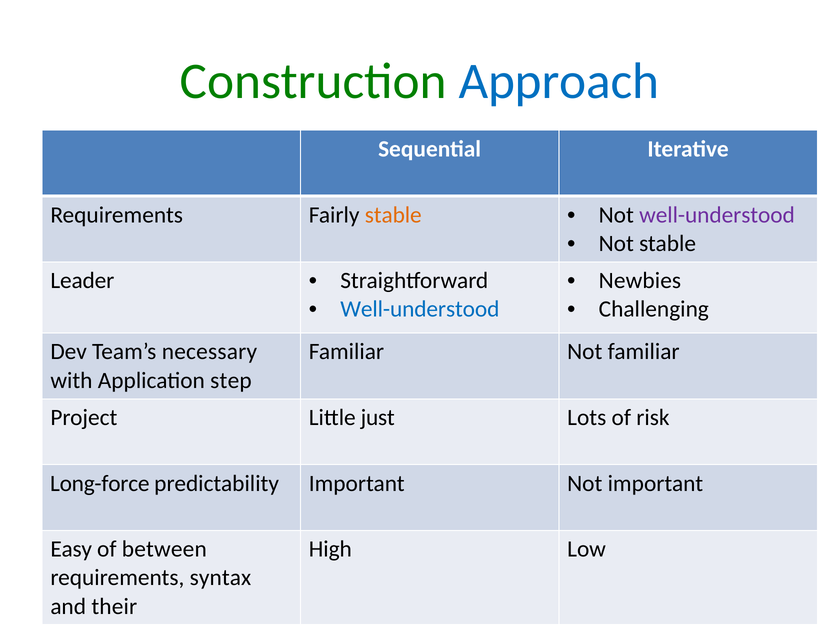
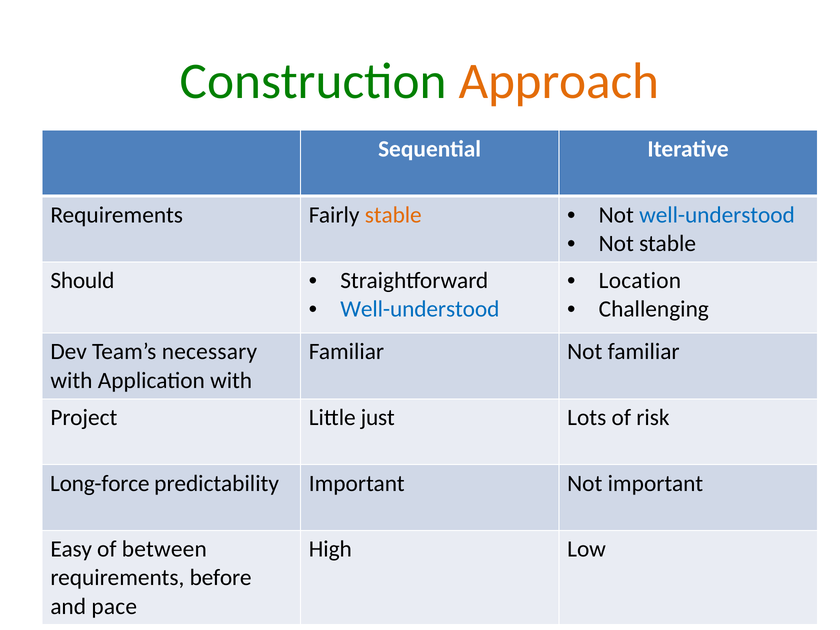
Approach colour: blue -> orange
well-understood at (717, 215) colour: purple -> blue
Newbies: Newbies -> Location
Leader: Leader -> Should
Application step: step -> with
syntax: syntax -> before
their: their -> pace
